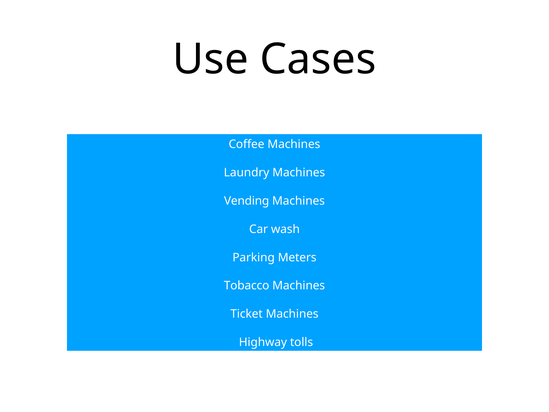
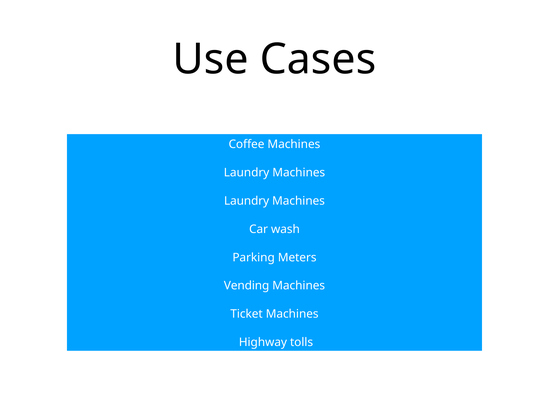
Vending at (247, 201): Vending -> Laundry
Tobacco: Tobacco -> Vending
